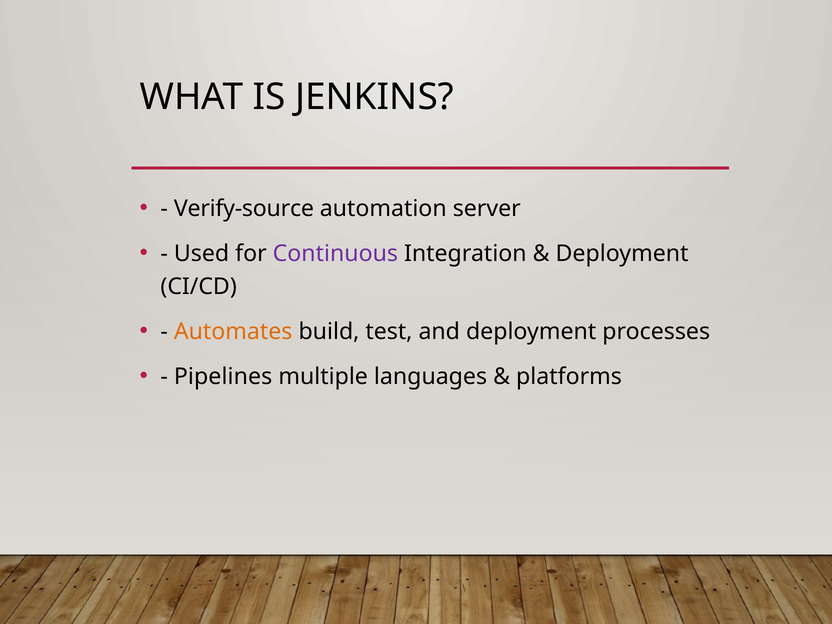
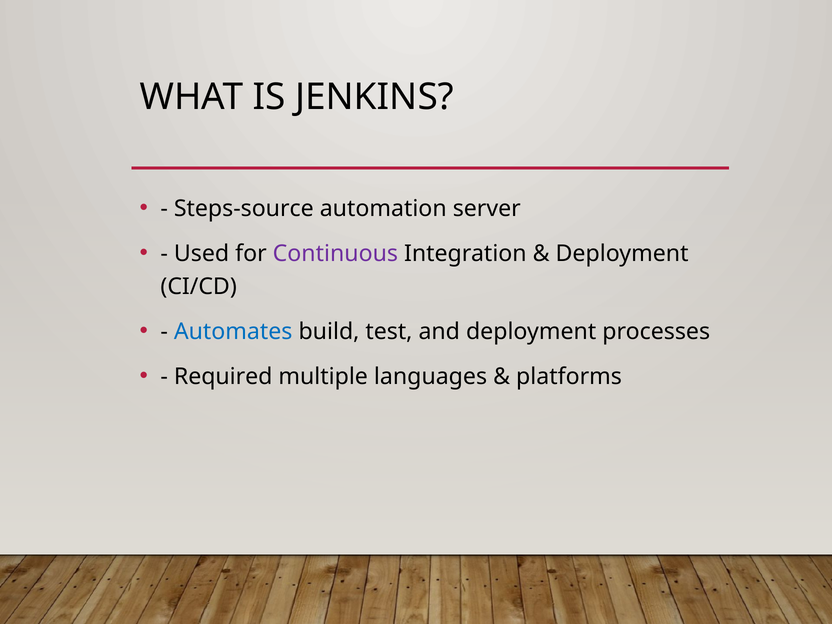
Verify-source: Verify-source -> Steps-source
Automates colour: orange -> blue
Pipelines: Pipelines -> Required
